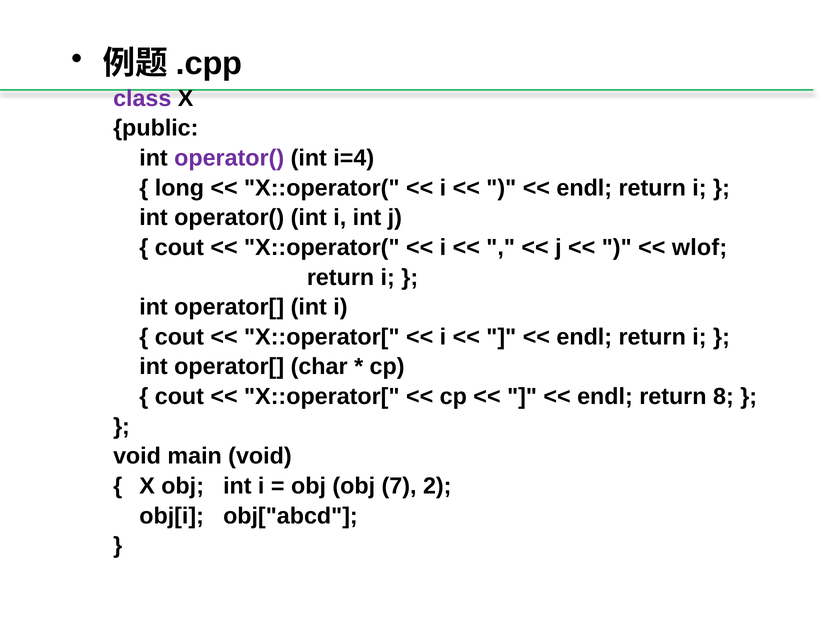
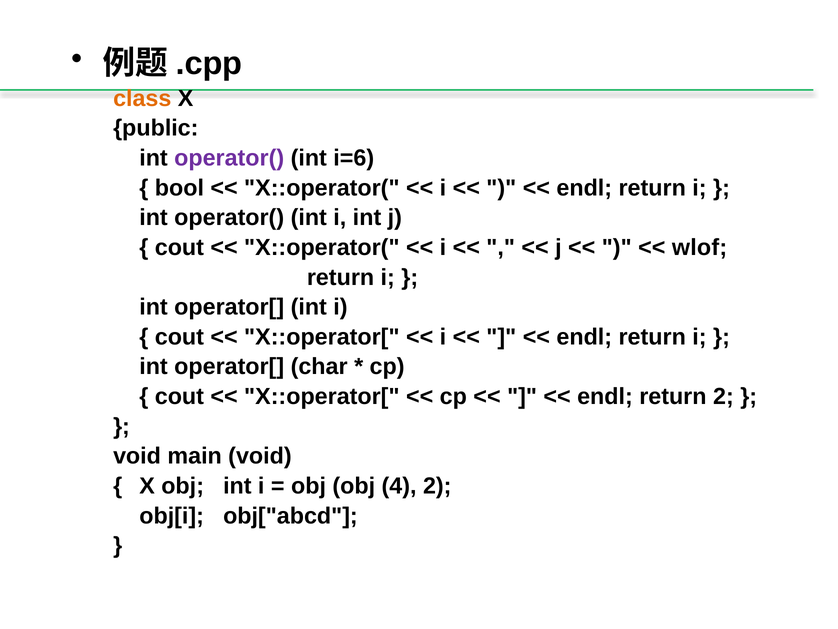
class colour: purple -> orange
i=4: i=4 -> i=6
long: long -> bool
return 8: 8 -> 2
7: 7 -> 4
